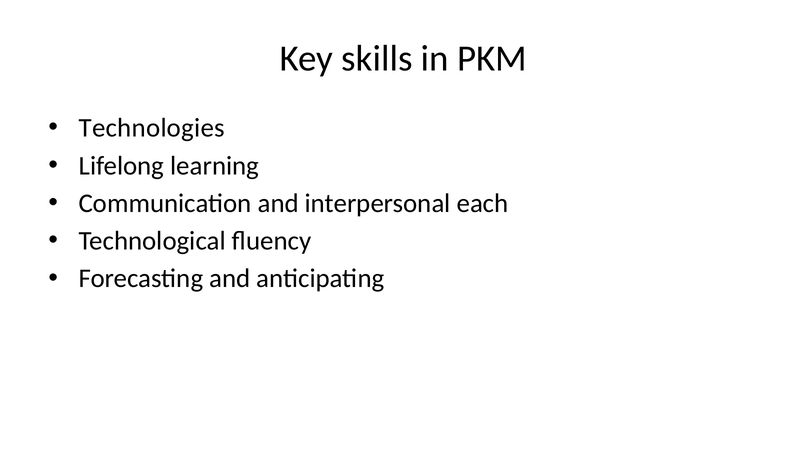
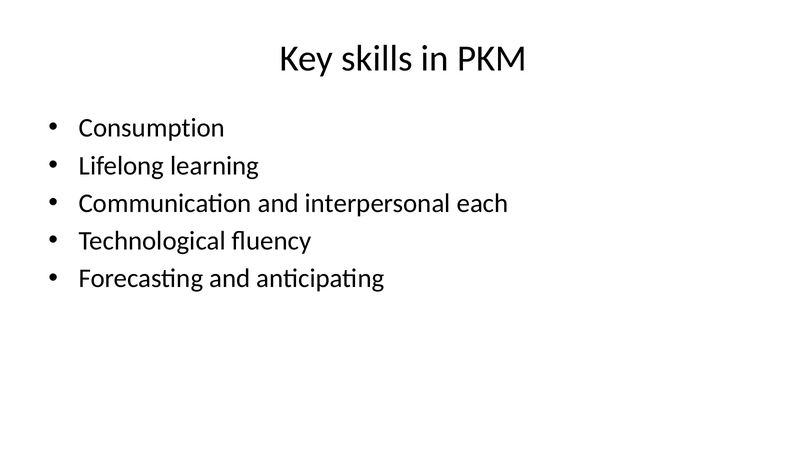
Technologies: Technologies -> Consumption
